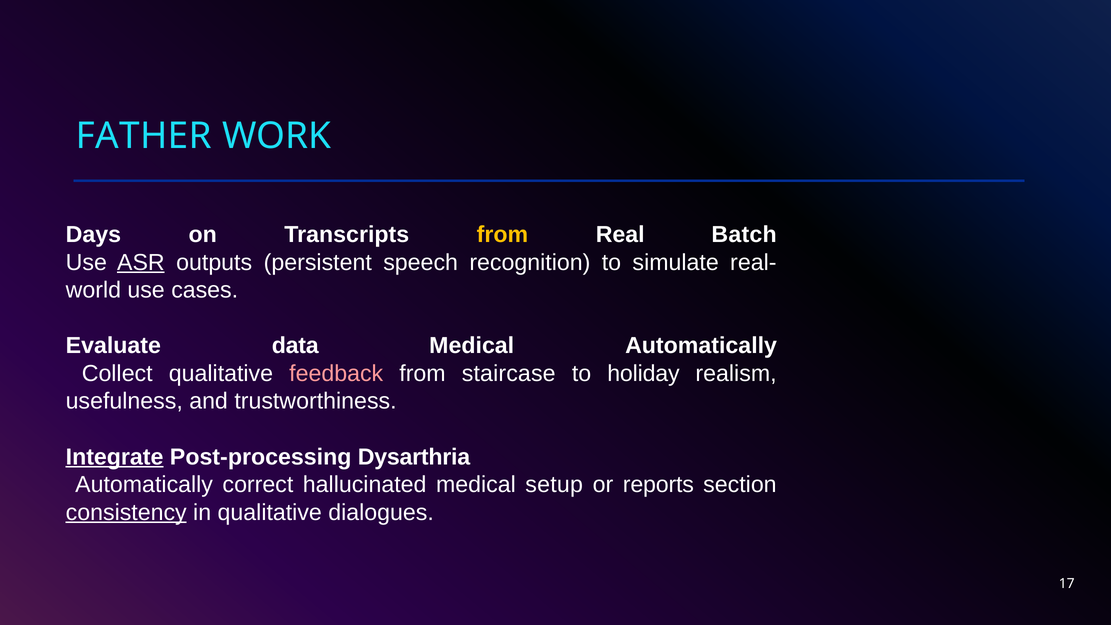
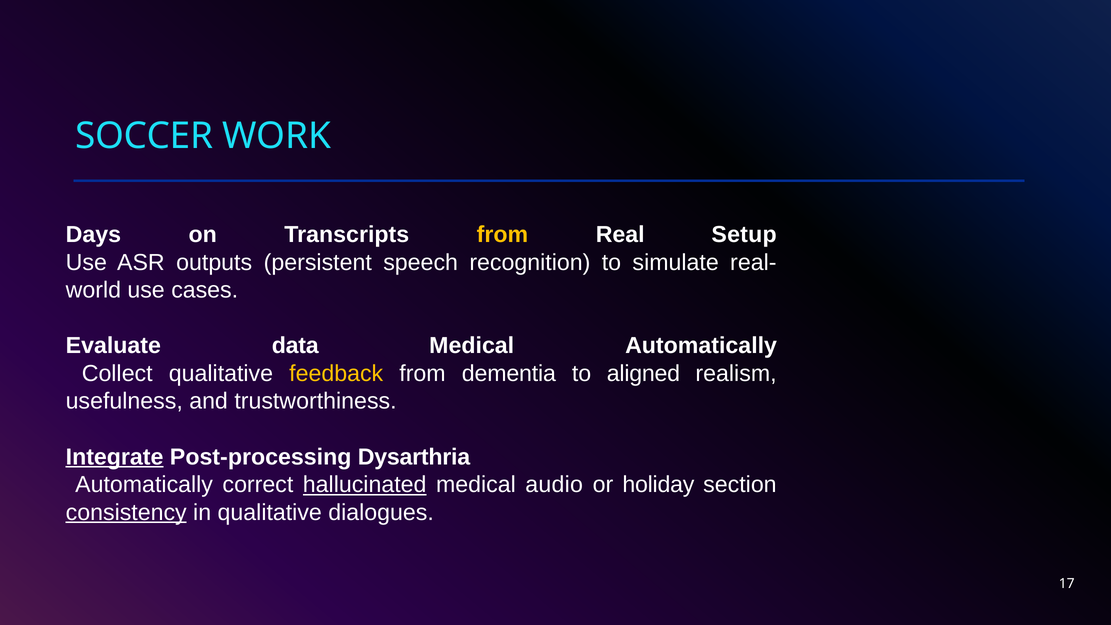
FATHER: FATHER -> SOCCER
Batch: Batch -> Setup
ASR underline: present -> none
feedback colour: pink -> yellow
staircase: staircase -> dementia
holiday: holiday -> aligned
hallucinated underline: none -> present
setup: setup -> audio
reports: reports -> holiday
